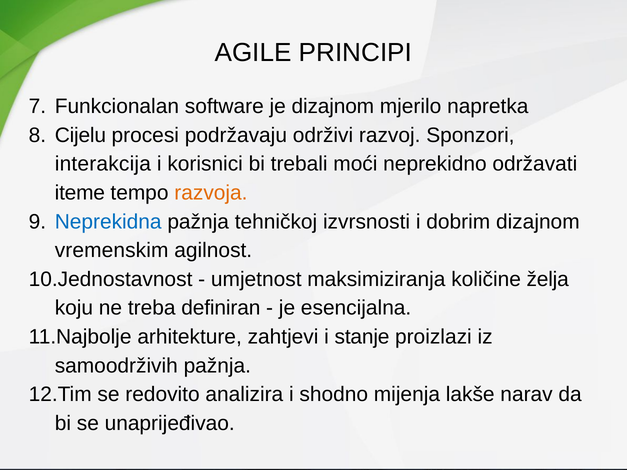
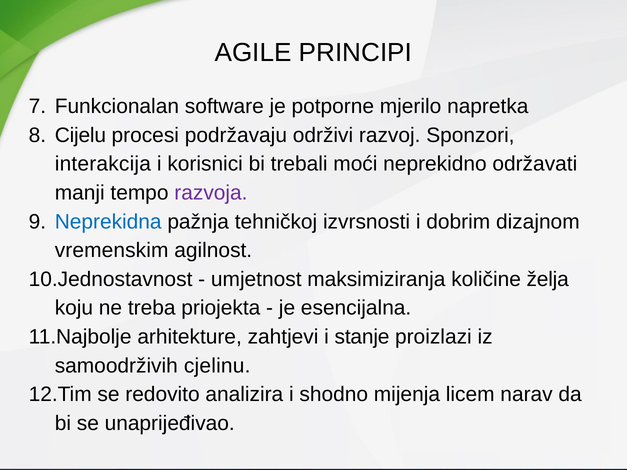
je dizajnom: dizajnom -> potporne
iteme: iteme -> manji
razvoja colour: orange -> purple
definiran: definiran -> priojekta
samoodrživih pažnja: pažnja -> cjelinu
lakše: lakše -> licem
